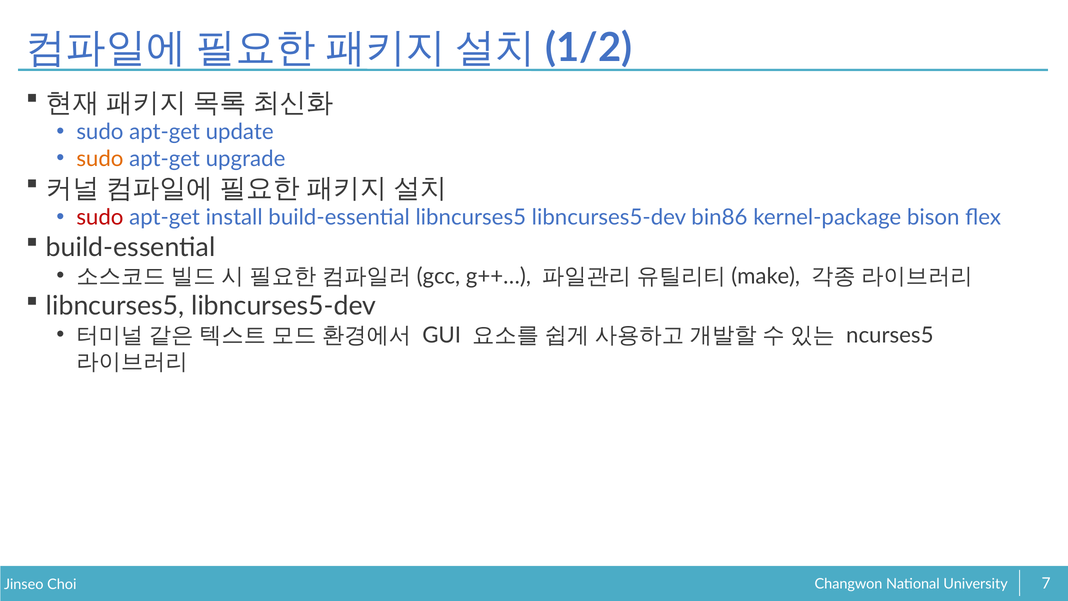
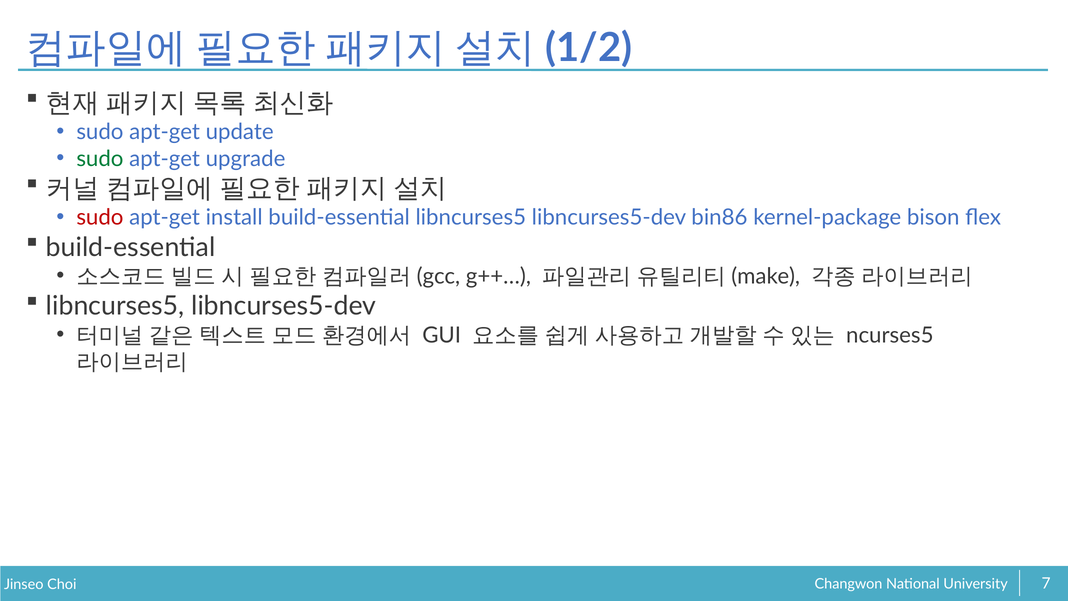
sudo at (100, 159) colour: orange -> green
